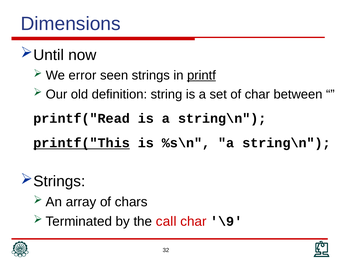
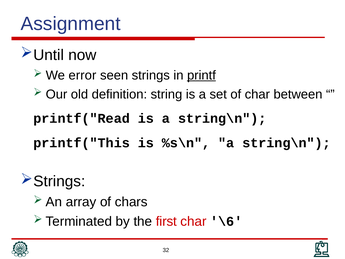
Dimensions: Dimensions -> Assignment
printf("This underline: present -> none
call: call -> first
\9: \9 -> \6
